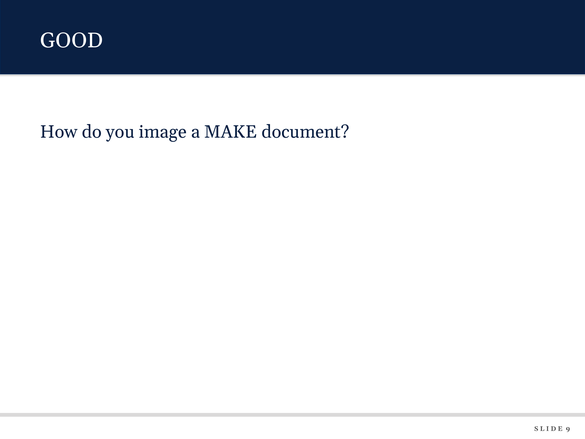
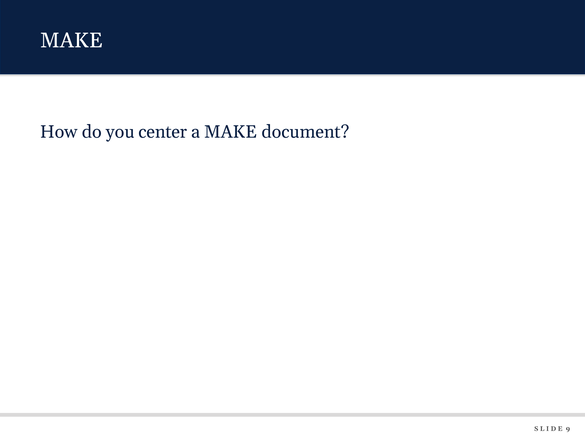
GOOD at (72, 40): GOOD -> MAKE
image: image -> center
